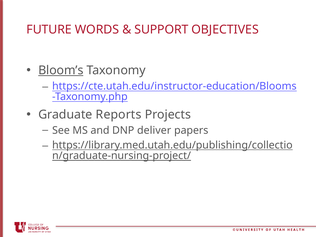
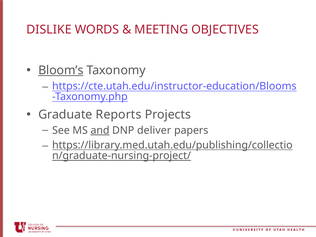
FUTURE: FUTURE -> DISLIKE
SUPPORT: SUPPORT -> MEETING
and underline: none -> present
